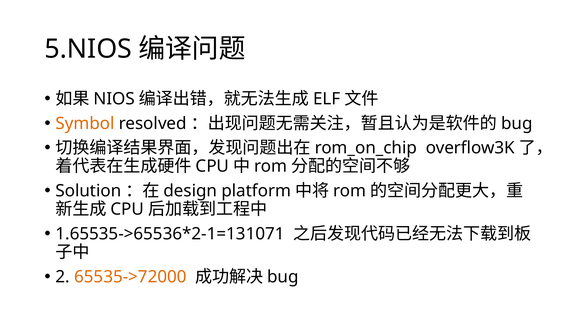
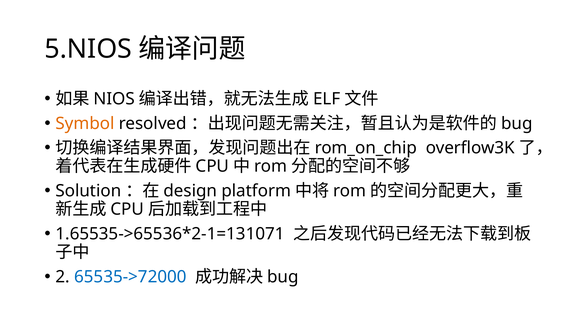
65535->72000 colour: orange -> blue
